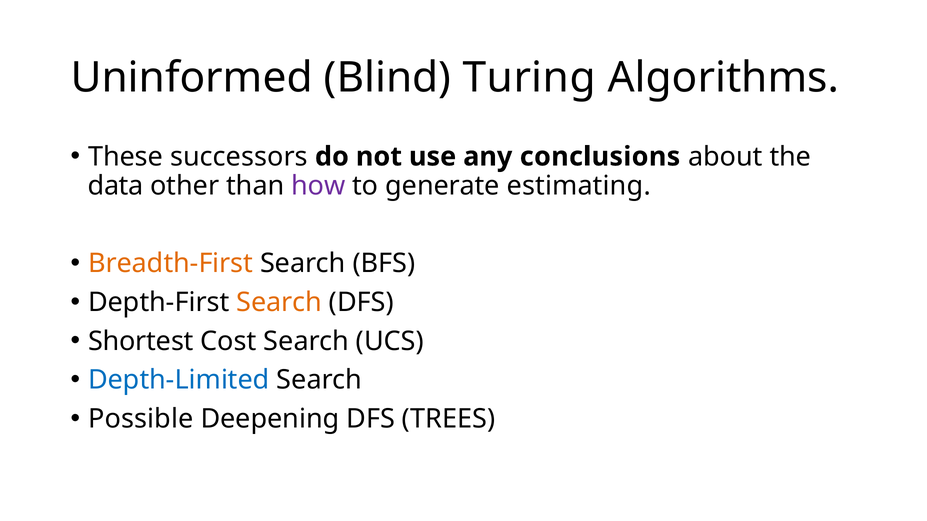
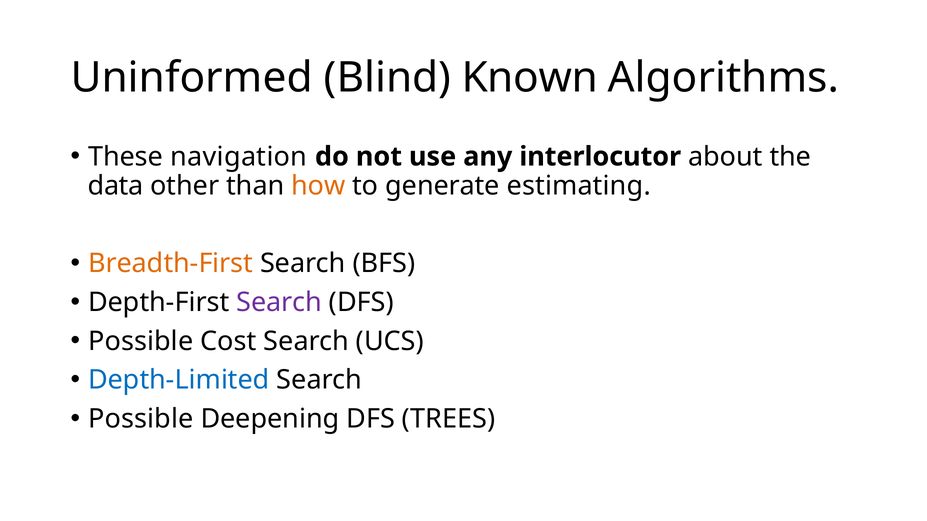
Turing: Turing -> Known
successors: successors -> navigation
conclusions: conclusions -> interlocutor
how colour: purple -> orange
Search at (279, 303) colour: orange -> purple
Shortest at (141, 341): Shortest -> Possible
